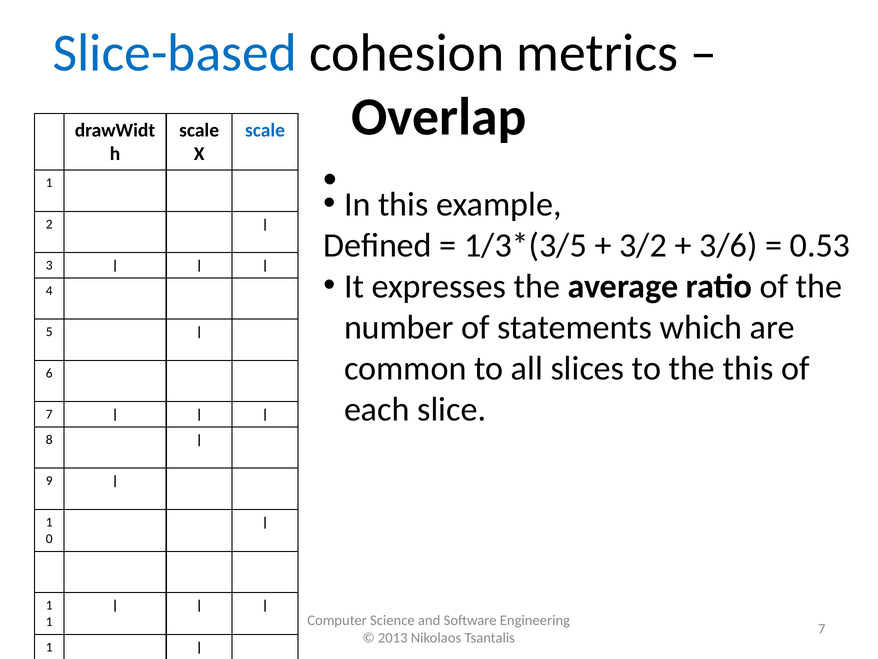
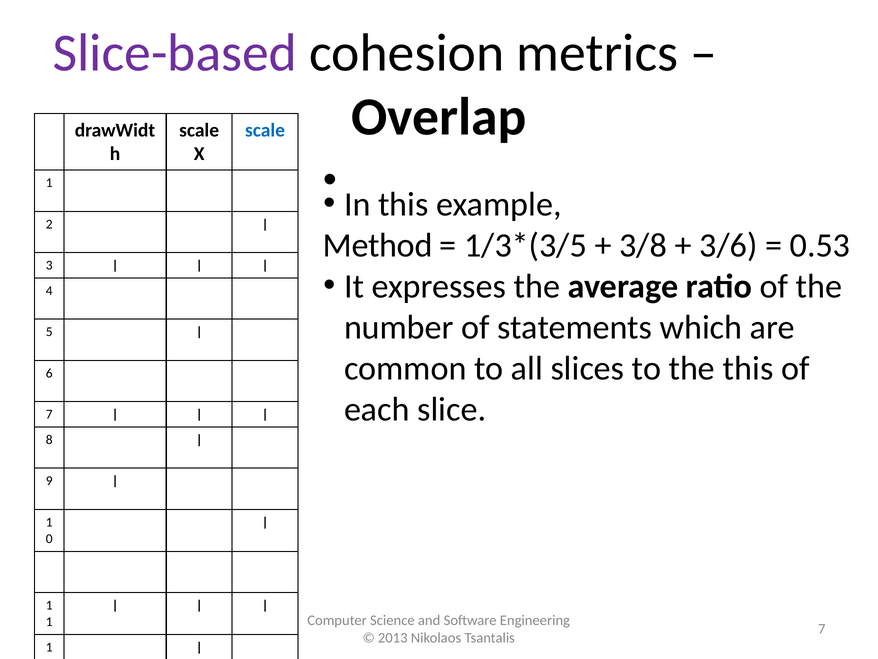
Slice-based colour: blue -> purple
Deﬁned: Deﬁned -> Method
3/2: 3/2 -> 3/8
